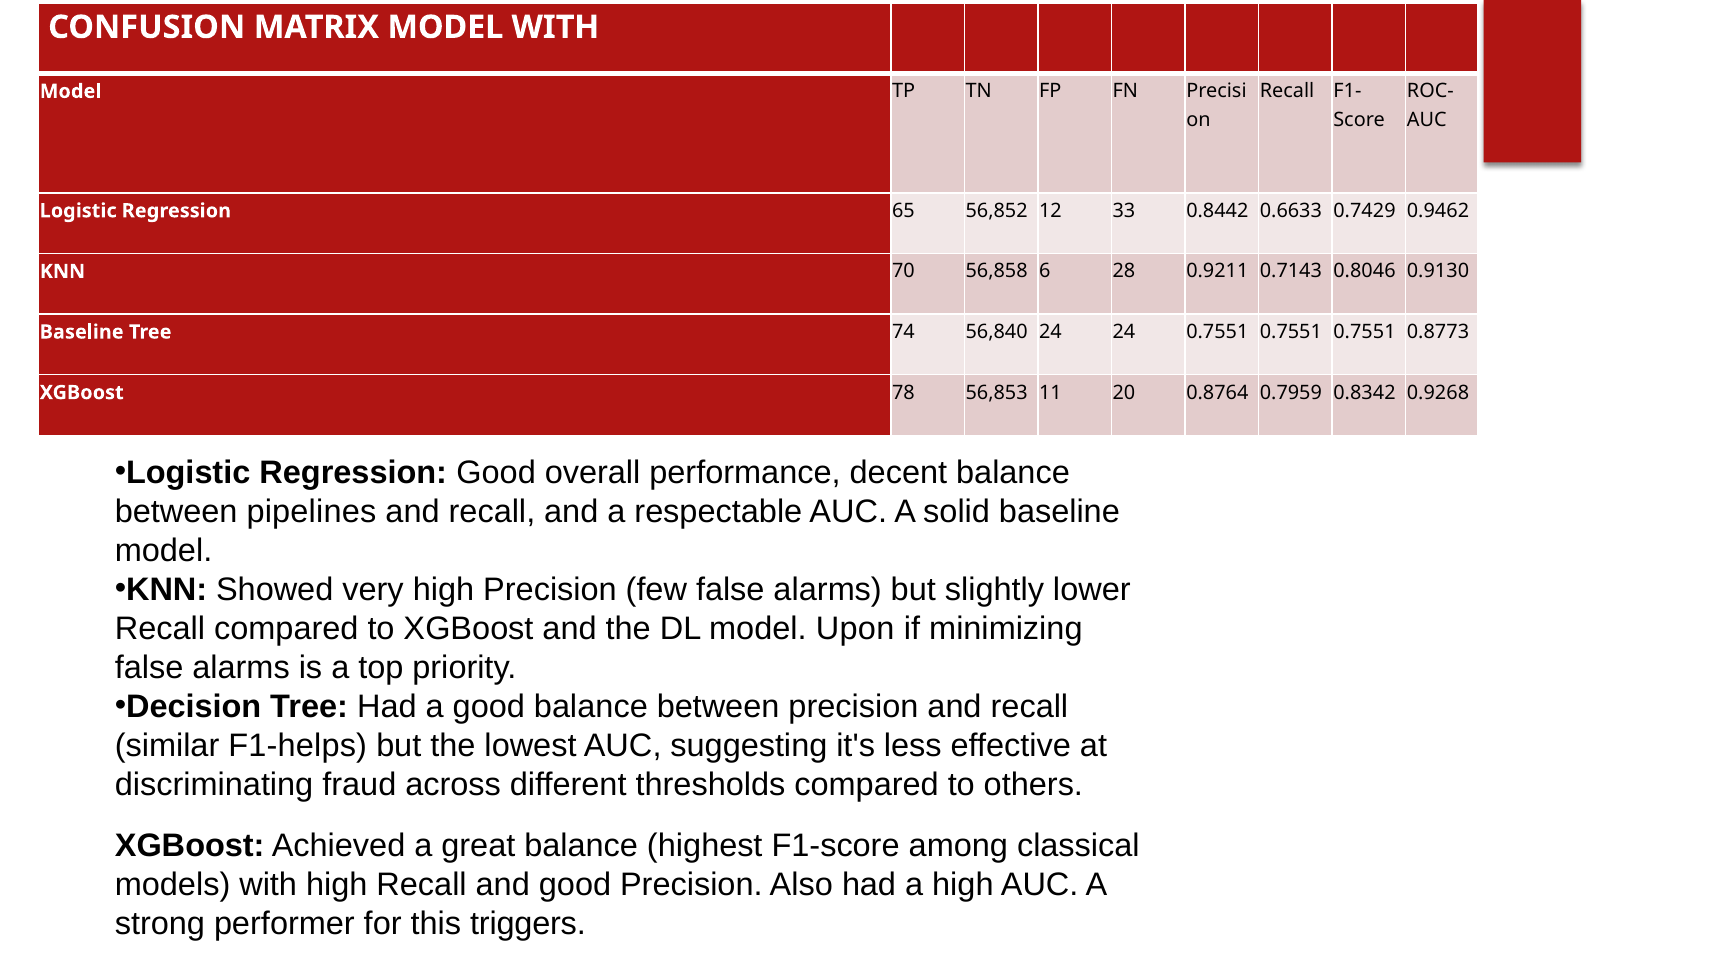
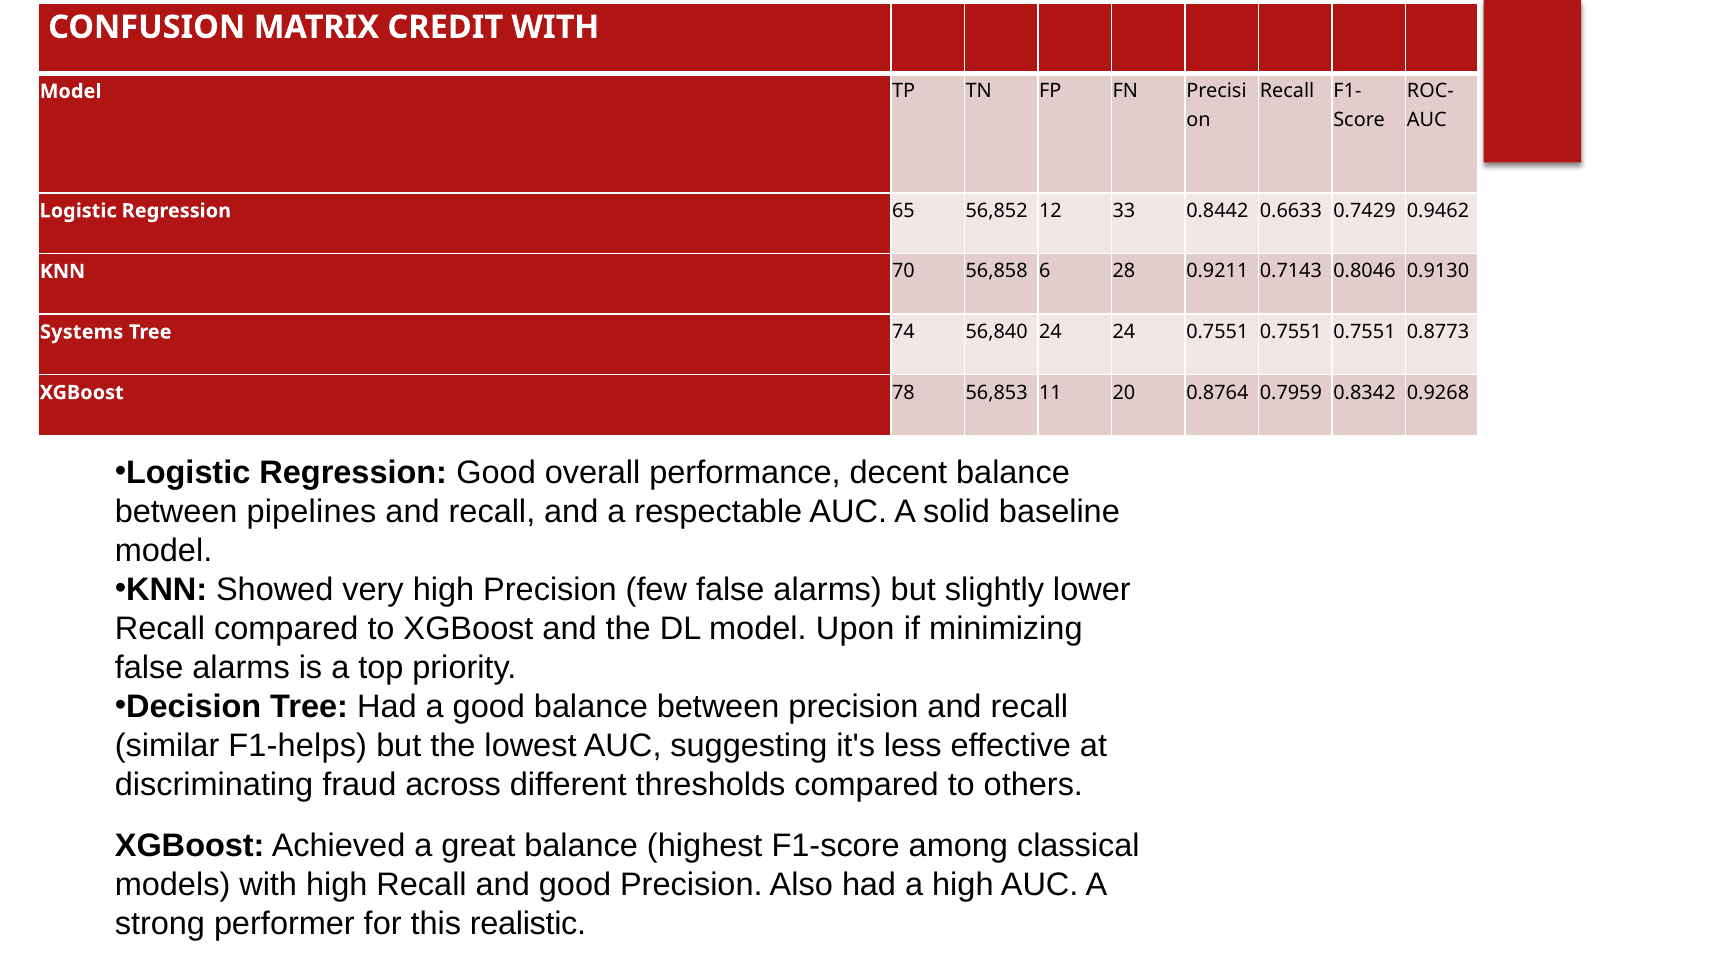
MATRIX MODEL: MODEL -> CREDIT
Baseline at (82, 332): Baseline -> Systems
triggers: triggers -> realistic
